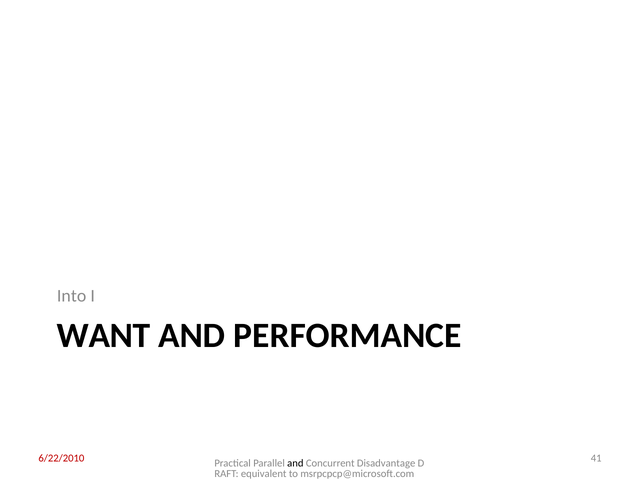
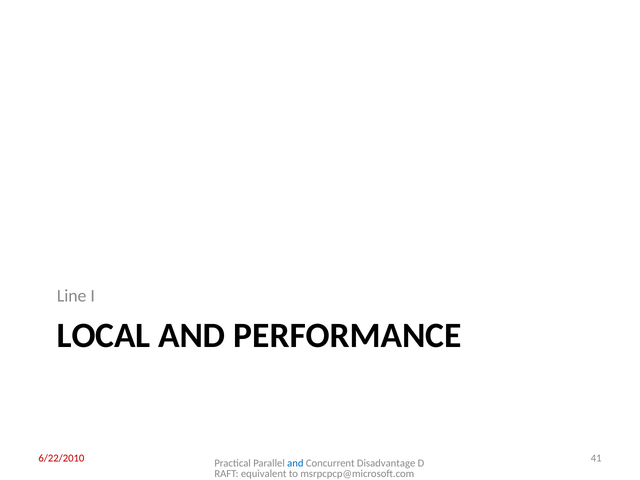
Into: Into -> Line
WANT: WANT -> LOCAL
and at (295, 463) colour: black -> blue
